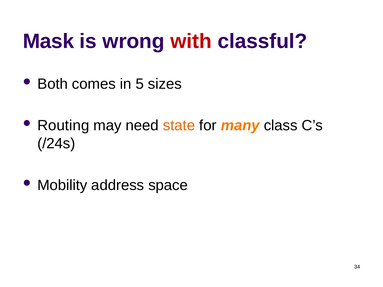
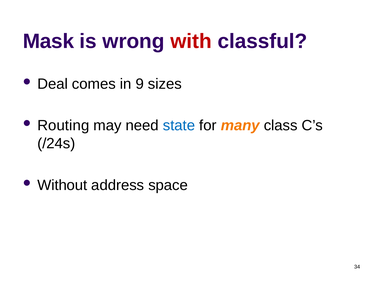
Both: Both -> Deal
5: 5 -> 9
state colour: orange -> blue
Mobility: Mobility -> Without
